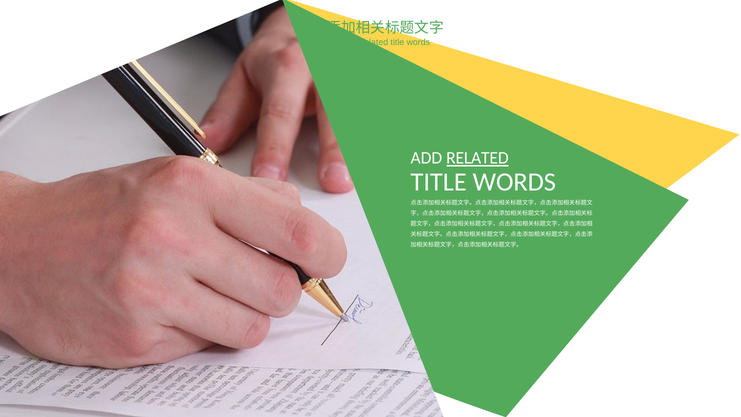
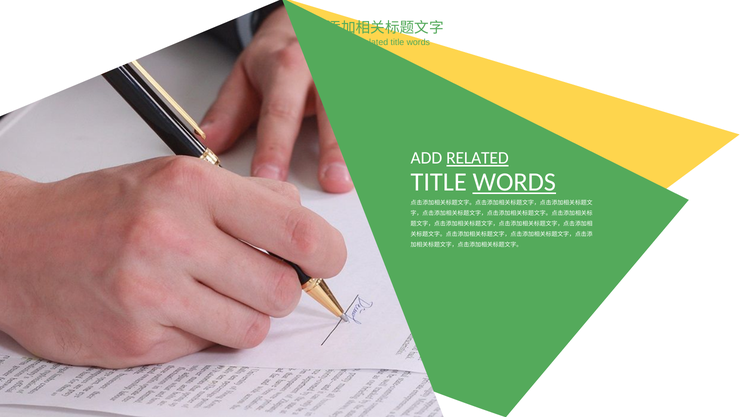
WORDS at (514, 182) underline: none -> present
